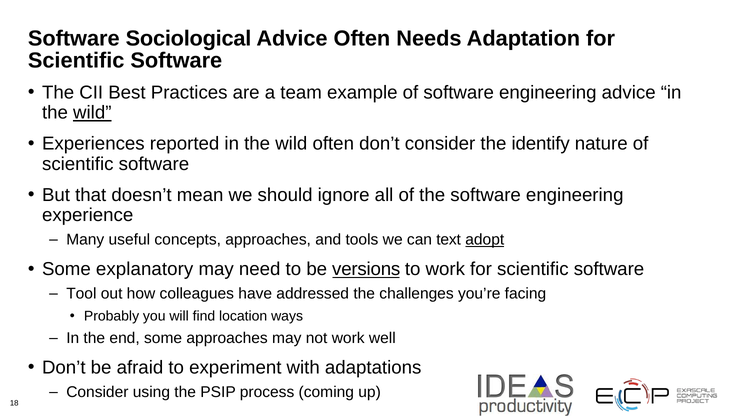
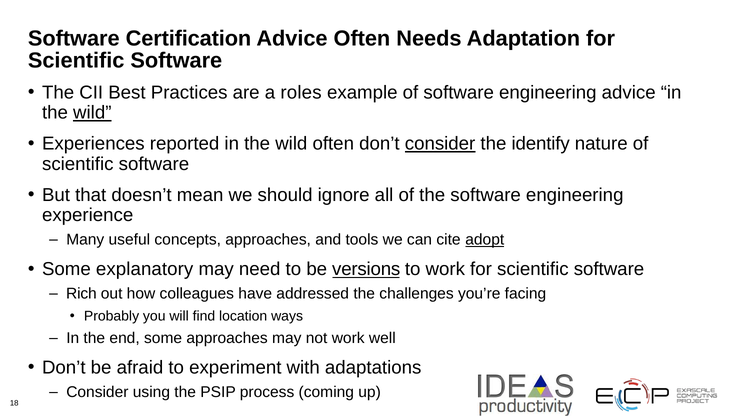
Sociological: Sociological -> Certification
team: team -> roles
consider at (440, 144) underline: none -> present
text: text -> cite
Tool: Tool -> Rich
